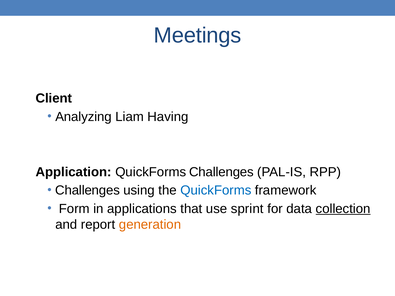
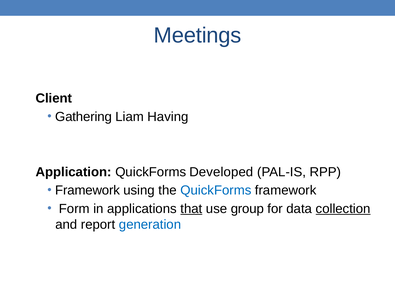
Analyzing: Analyzing -> Gathering
QuickForms Challenges: Challenges -> Developed
Challenges at (88, 190): Challenges -> Framework
that underline: none -> present
sprint: sprint -> group
generation colour: orange -> blue
